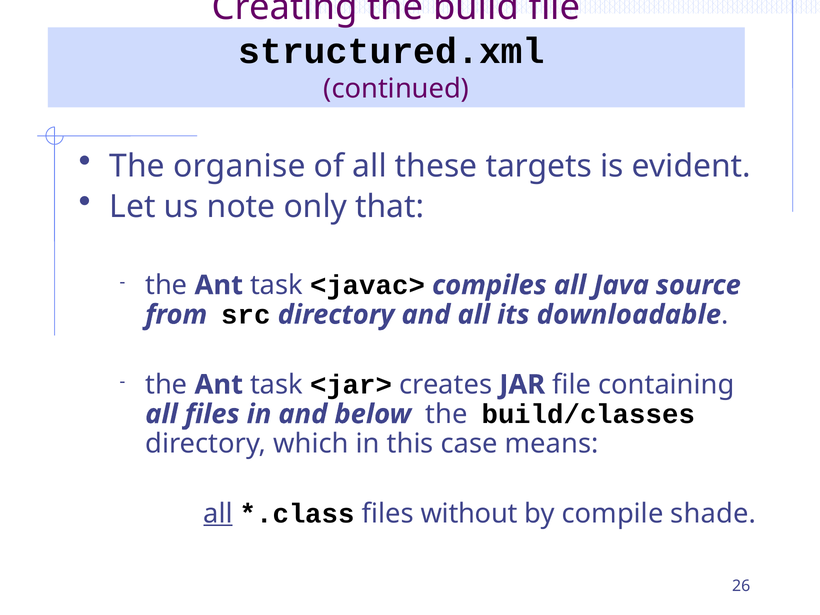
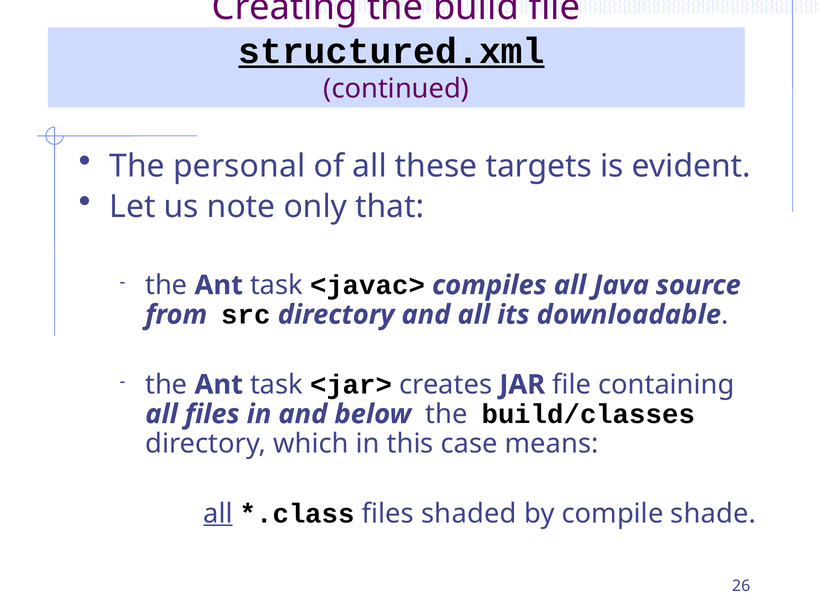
structured.xml underline: none -> present
organise: organise -> personal
without: without -> shaded
